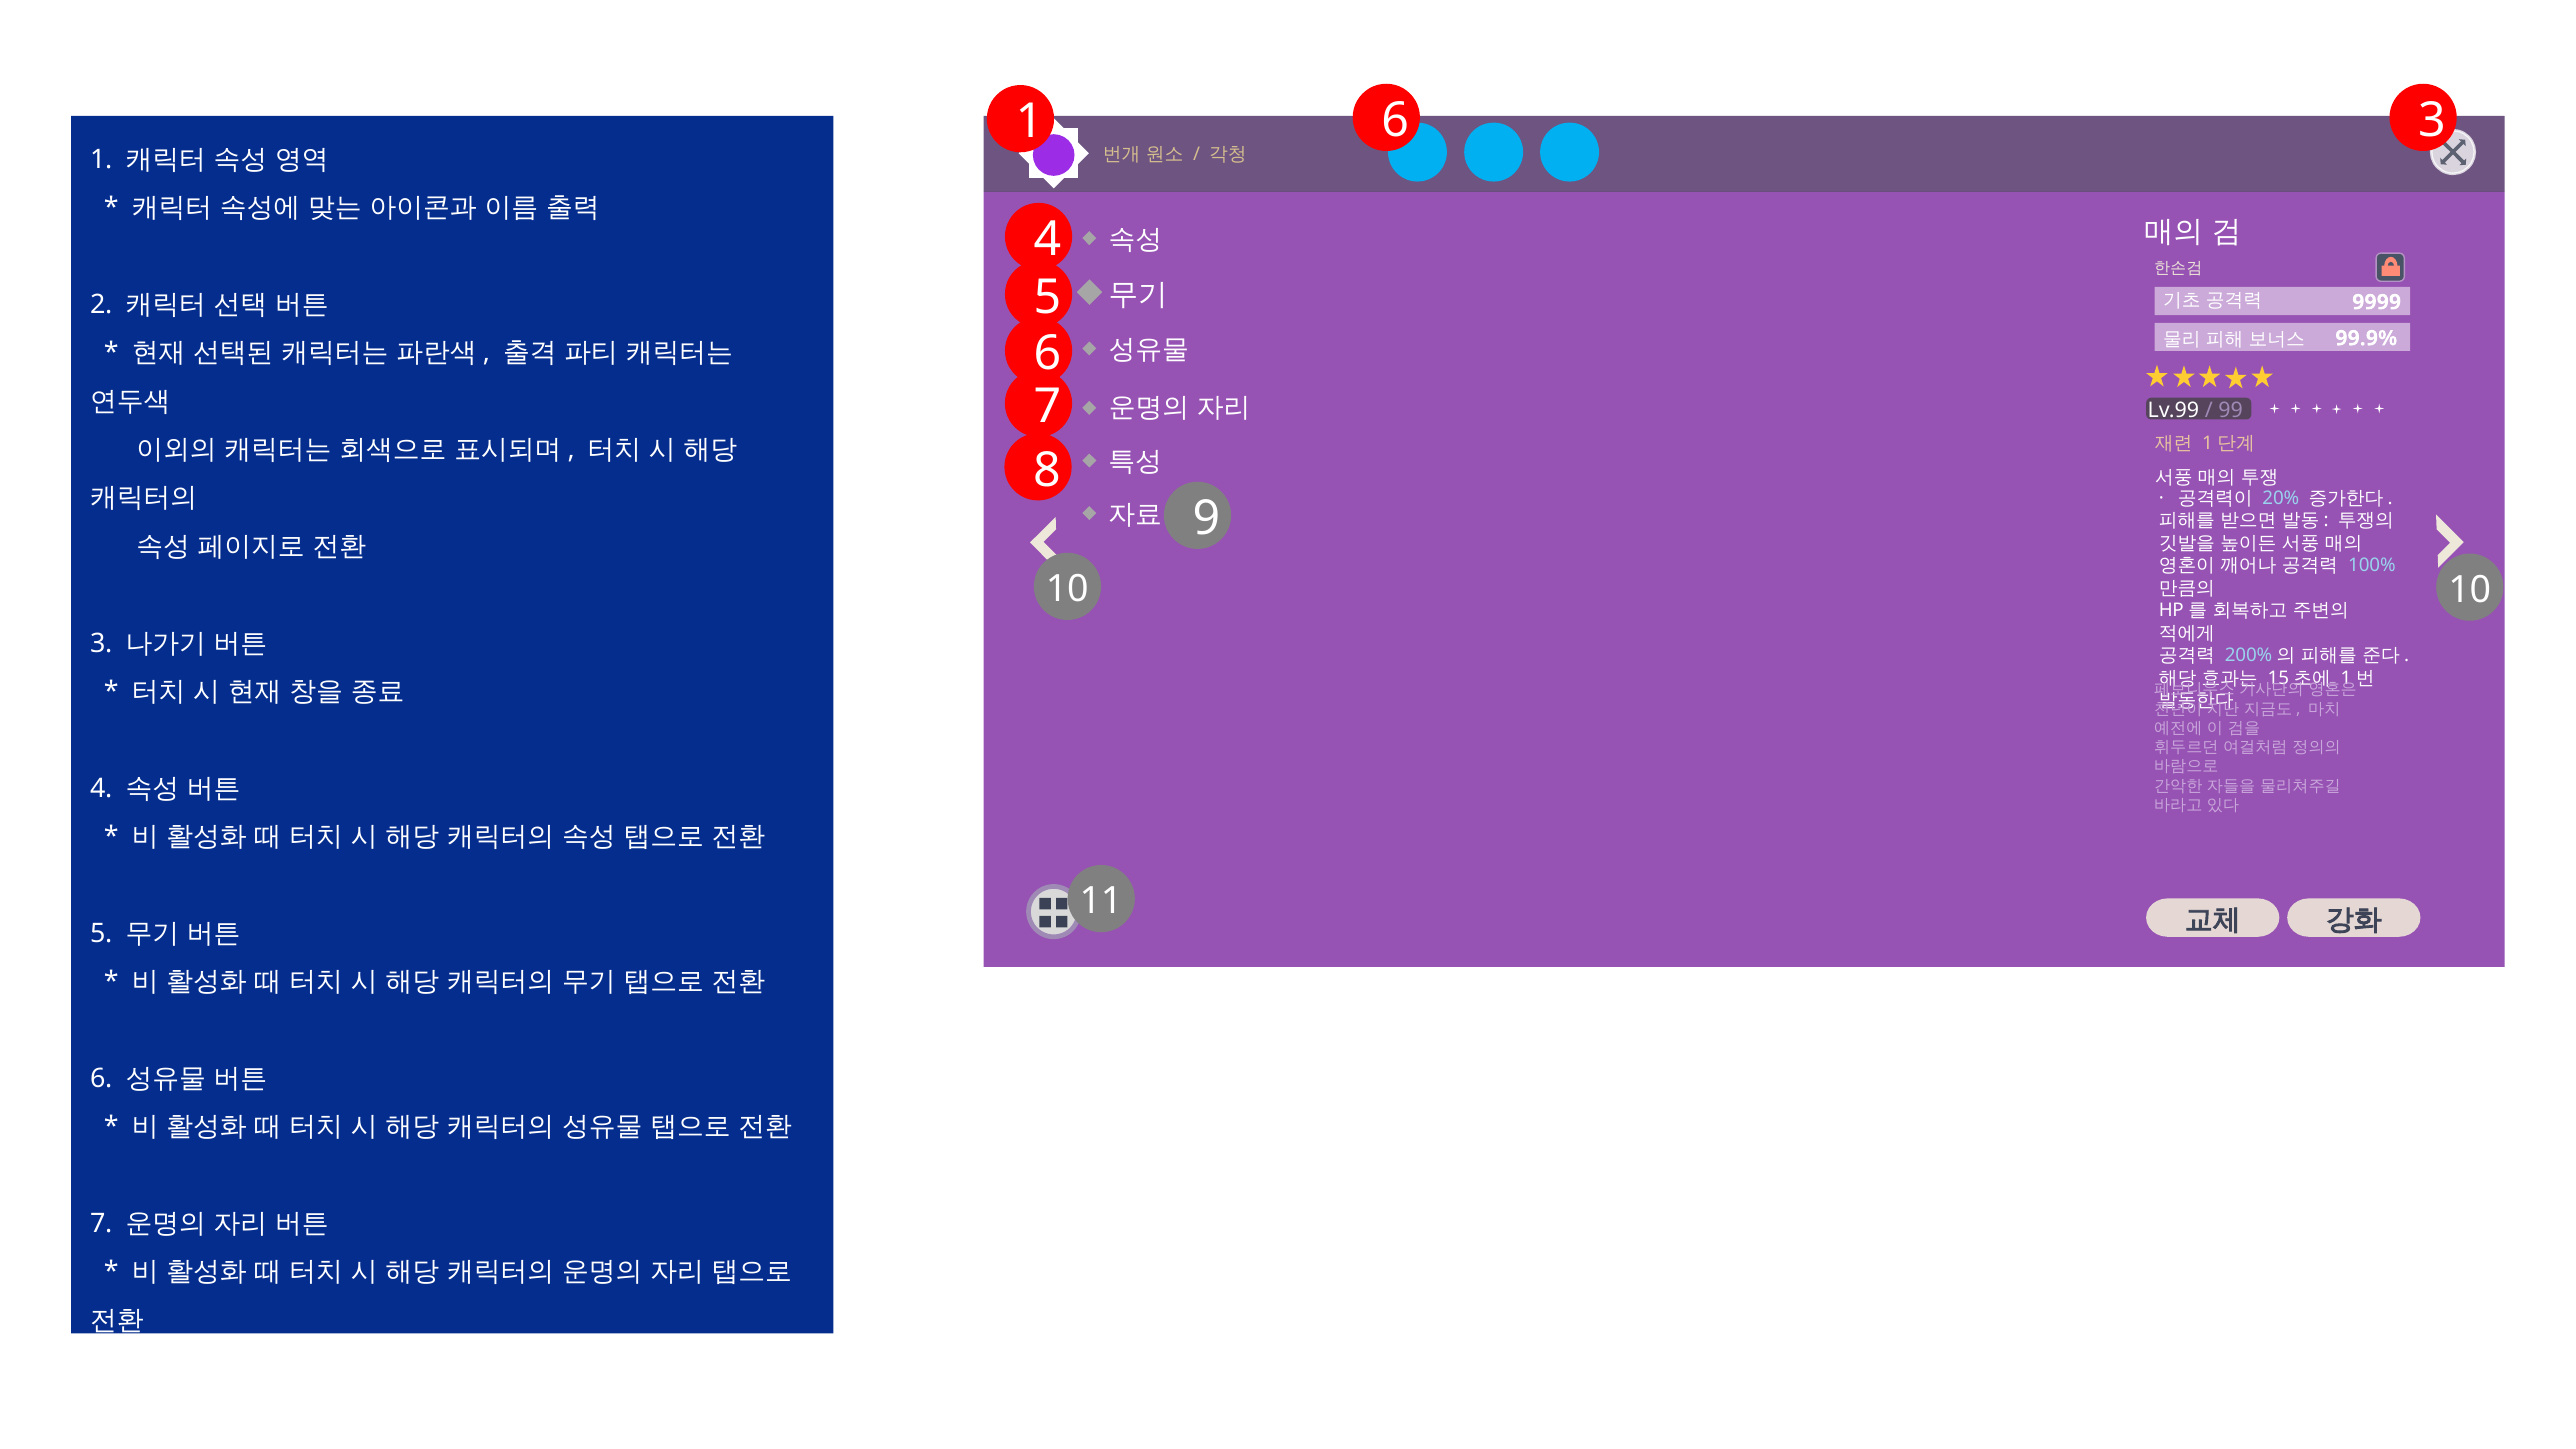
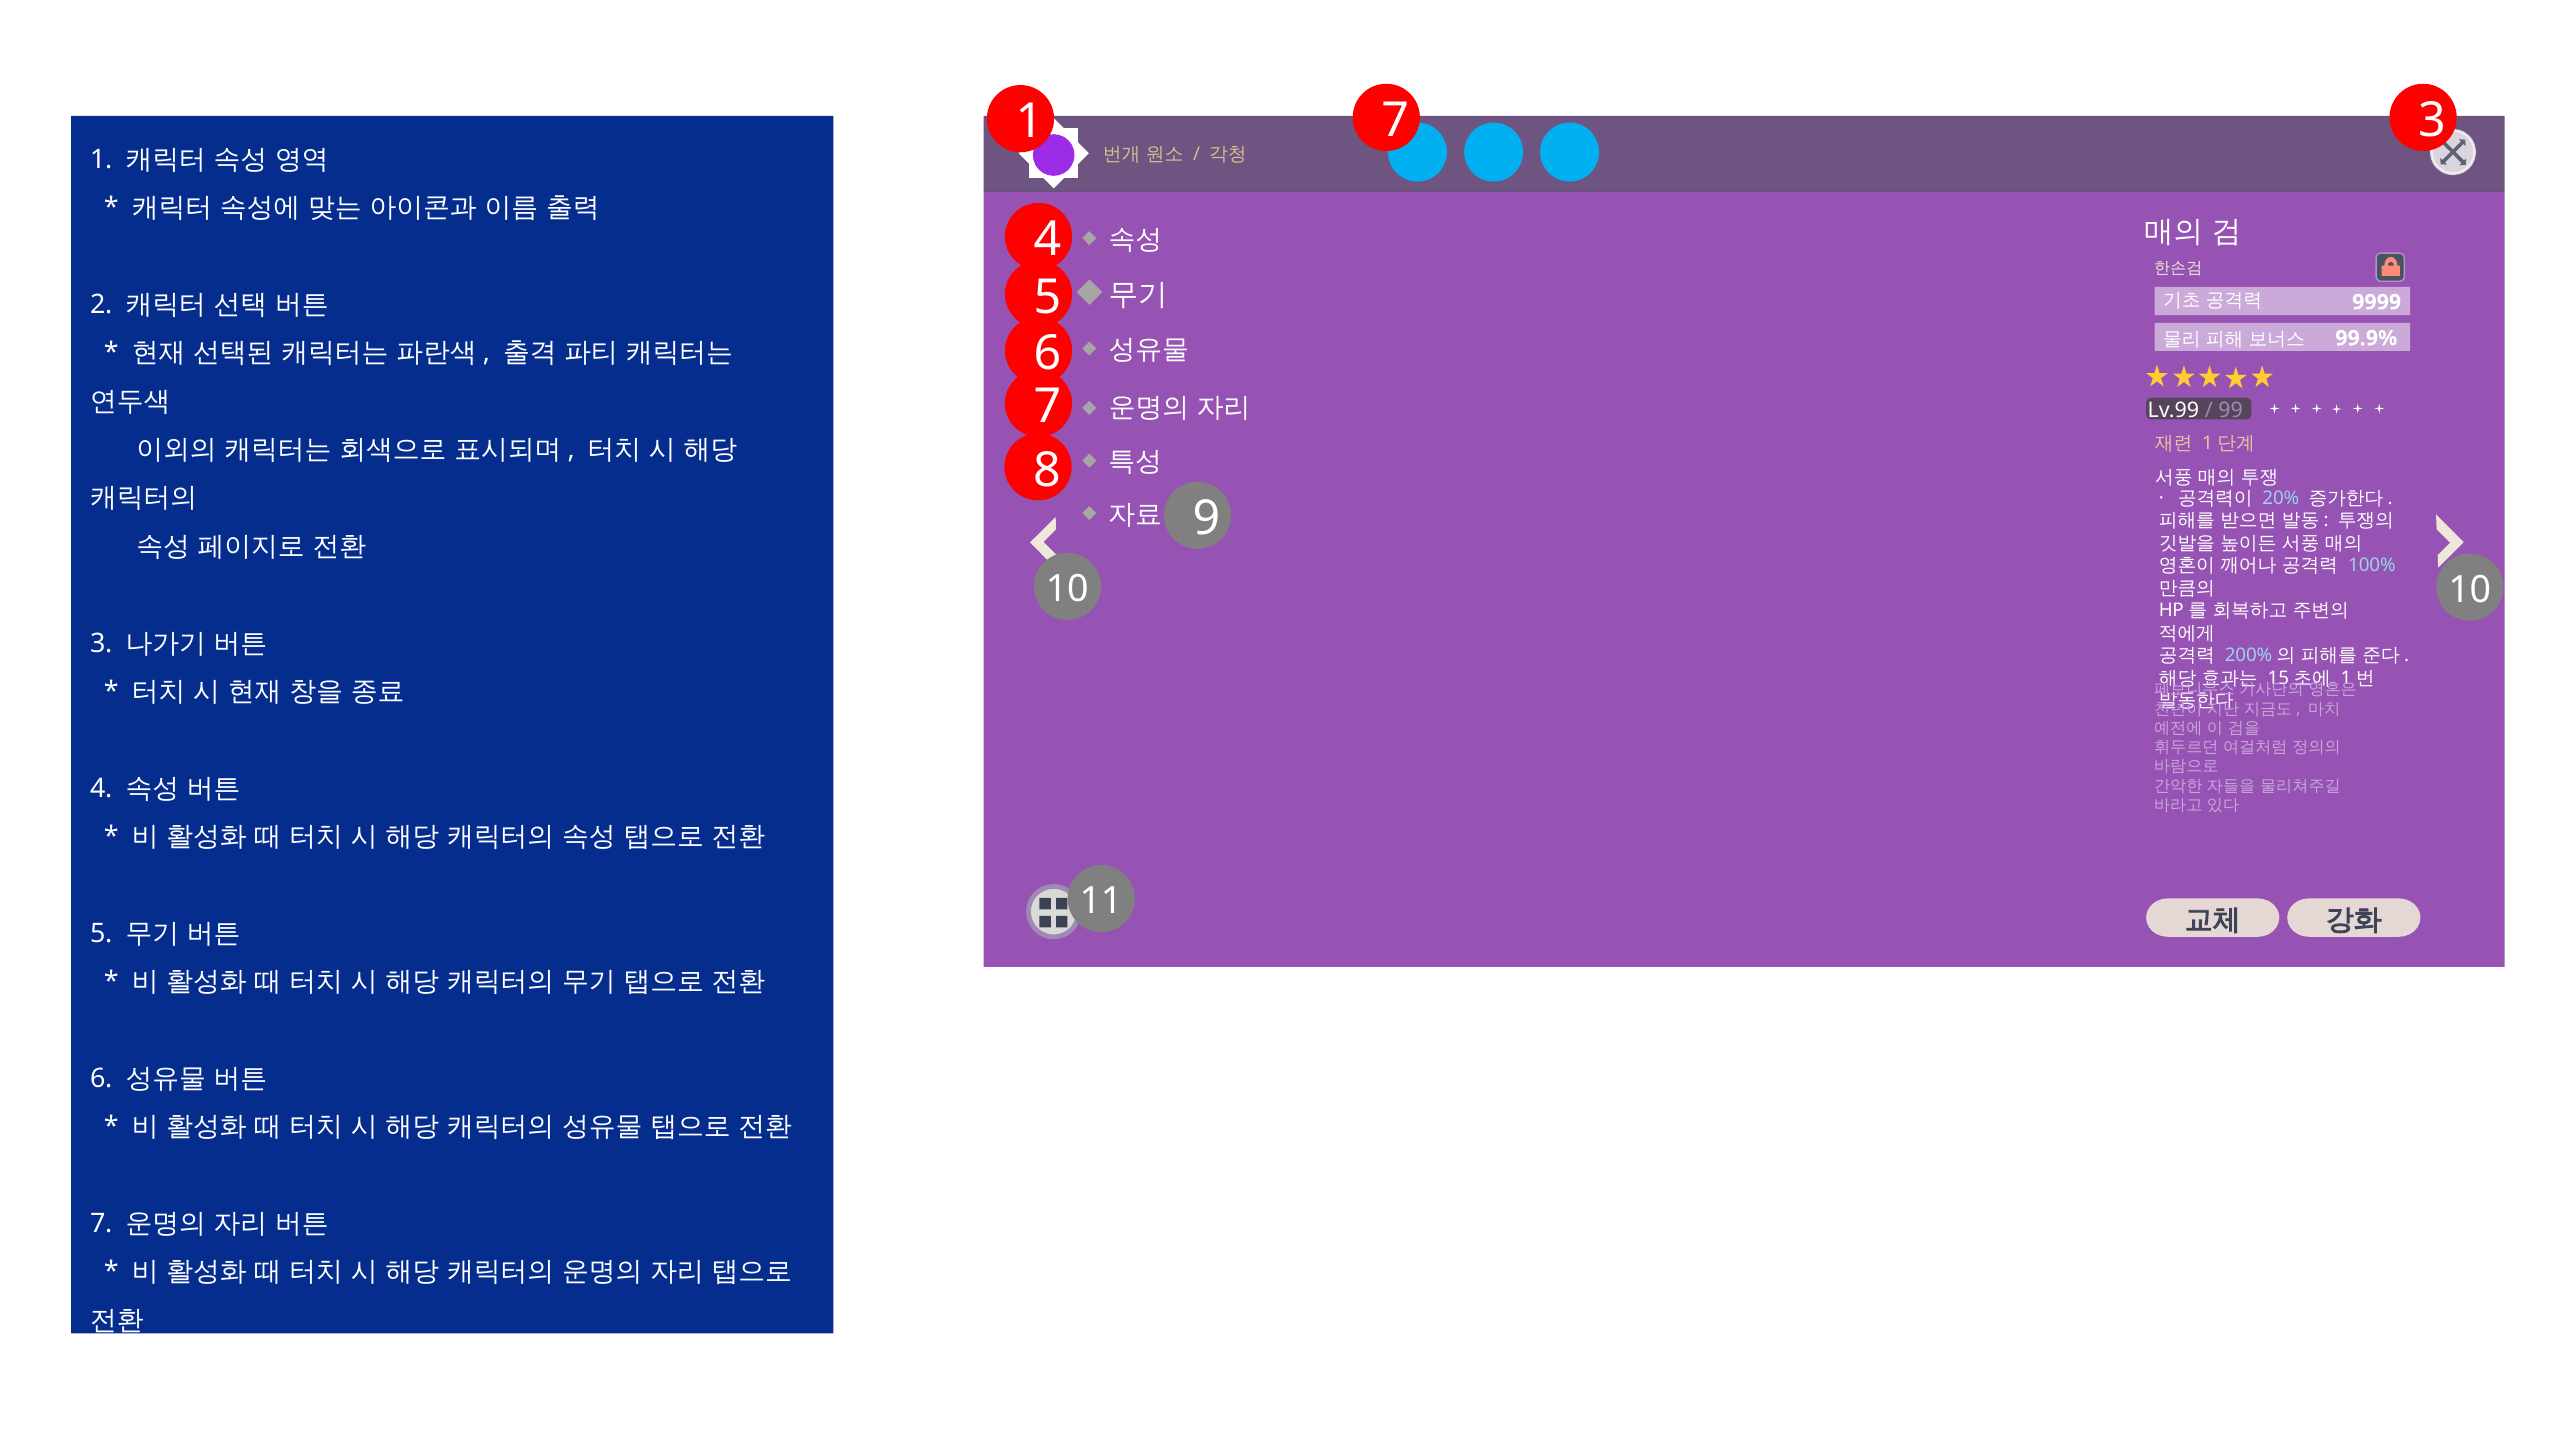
1 6: 6 -> 7
